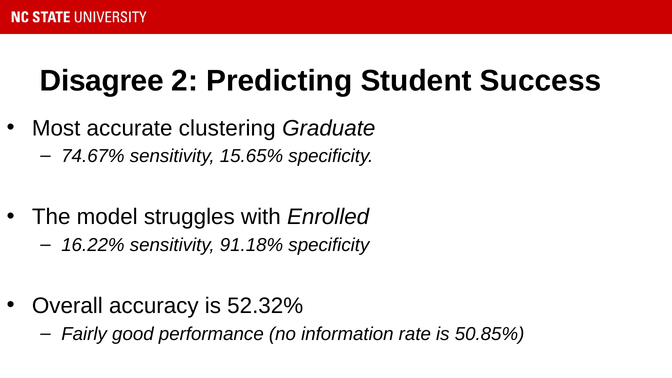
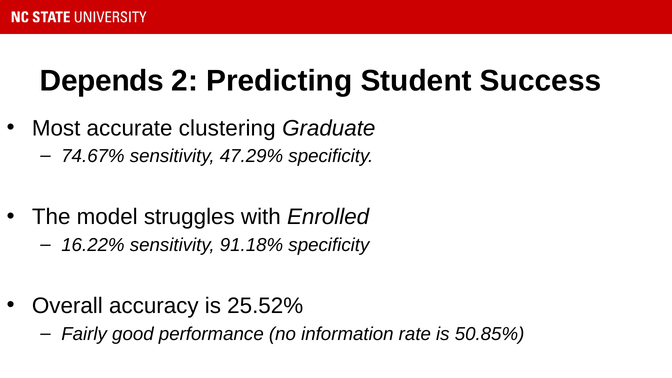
Disagree: Disagree -> Depends
15.65%: 15.65% -> 47.29%
52.32%: 52.32% -> 25.52%
